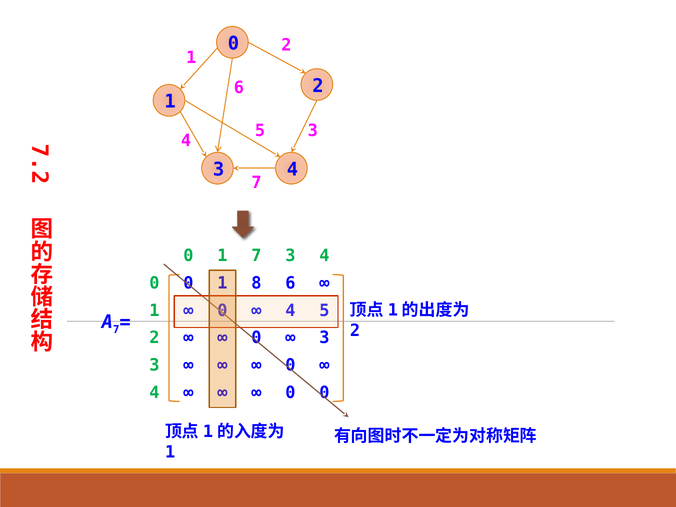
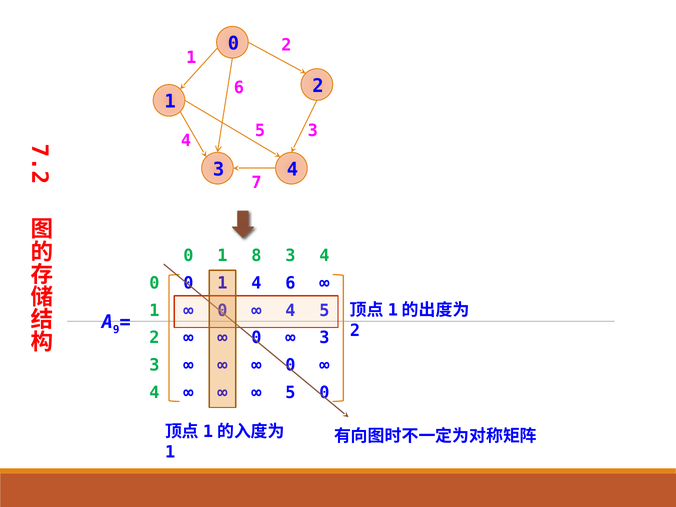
1 7: 7 -> 8
8 at (256, 283): 8 -> 4
7 at (116, 330): 7 -> 9
0 at (290, 393): 0 -> 5
